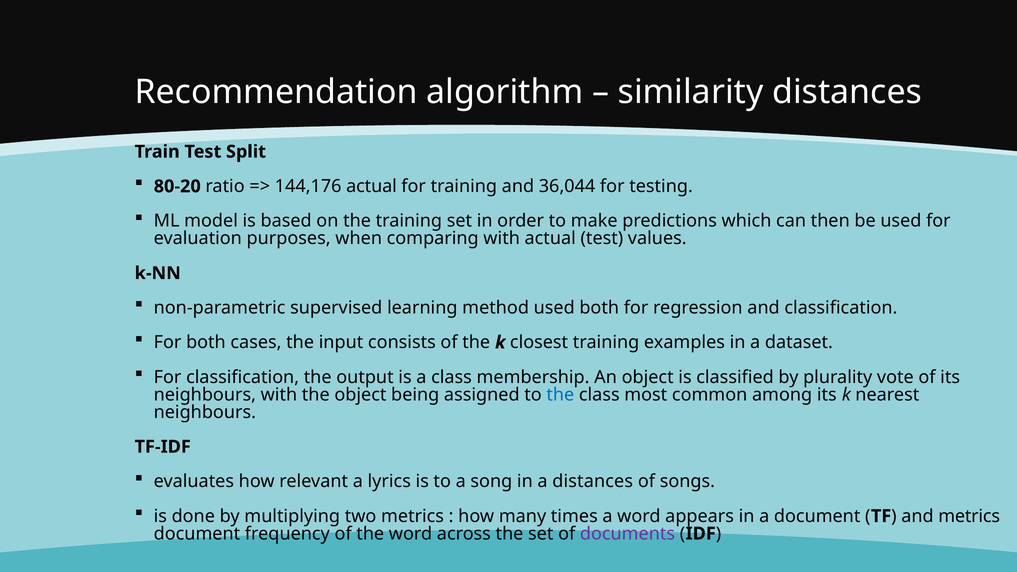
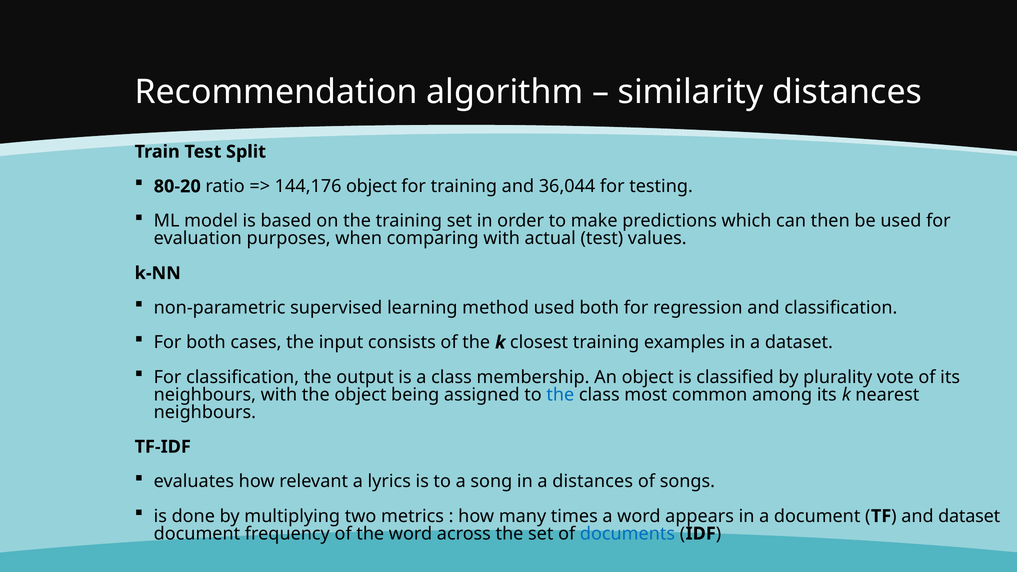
144,176 actual: actual -> object
and metrics: metrics -> dataset
documents colour: purple -> blue
